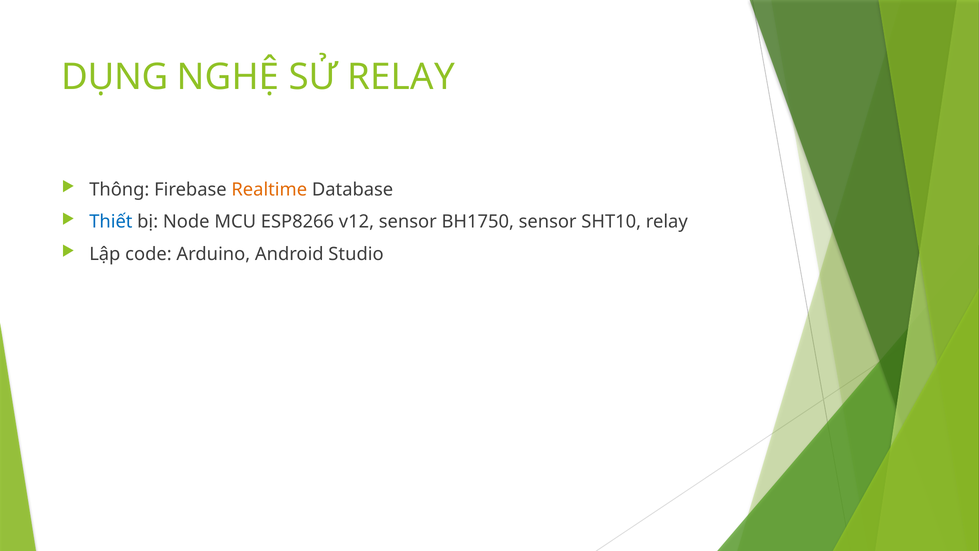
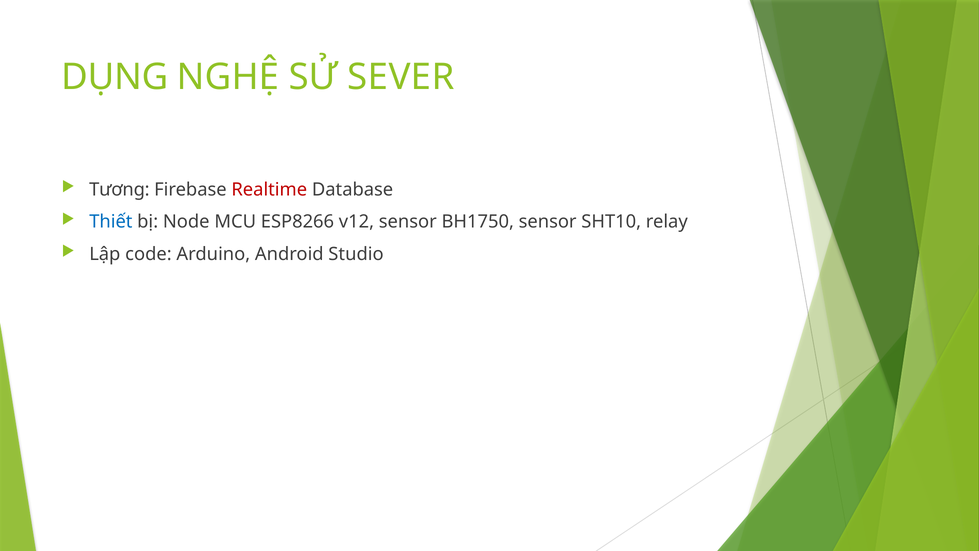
SỬ RELAY: RELAY -> SEVER
Thông: Thông -> Tương
Realtime colour: orange -> red
